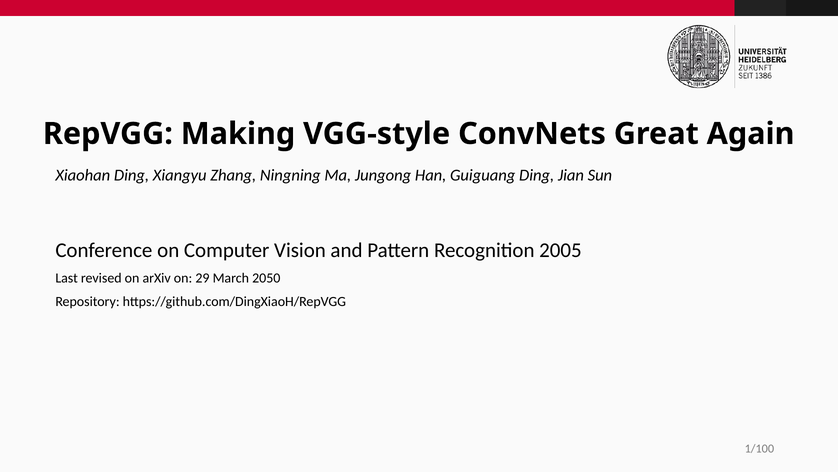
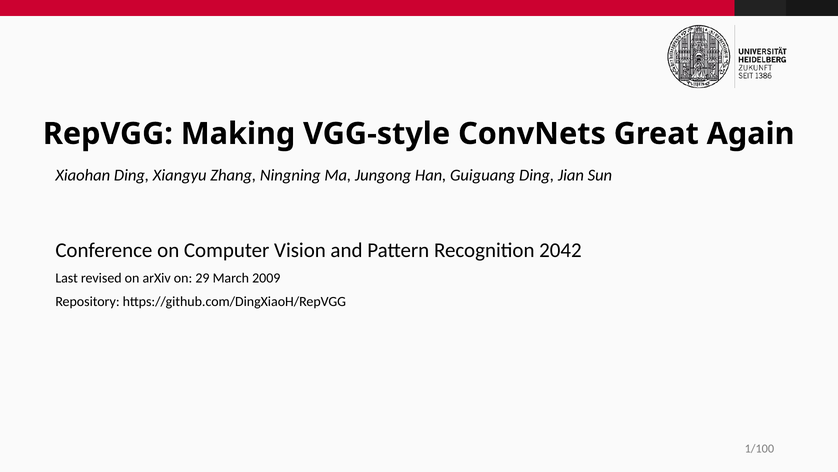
2005: 2005 -> 2042
2050: 2050 -> 2009
